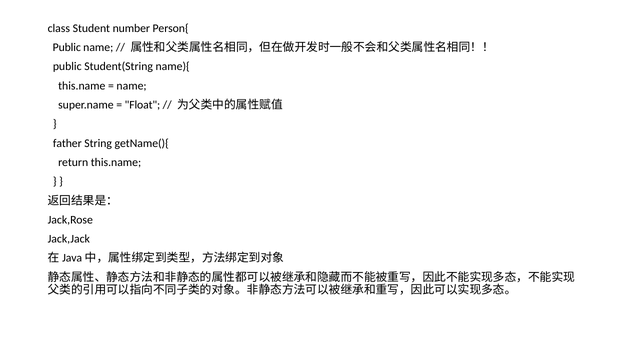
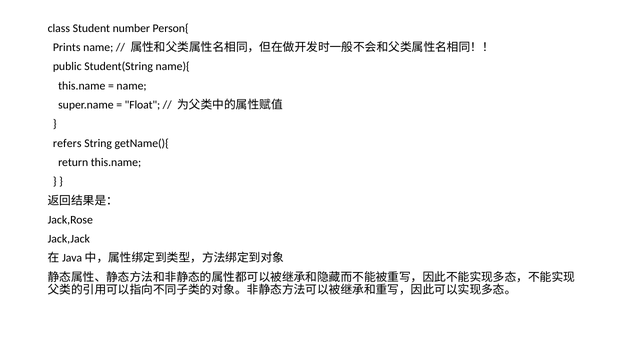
Public at (67, 48): Public -> Prints
father: father -> refers
